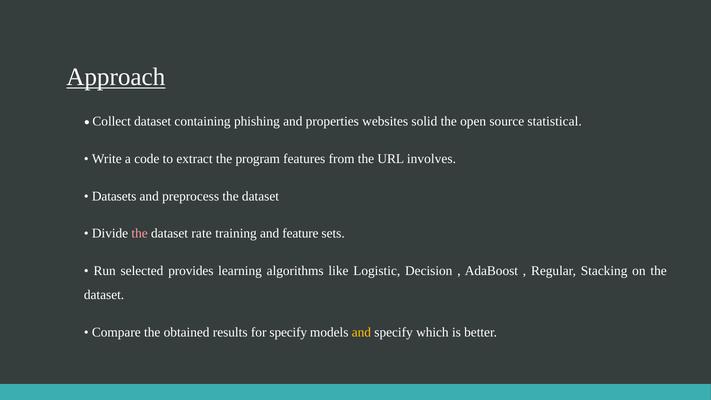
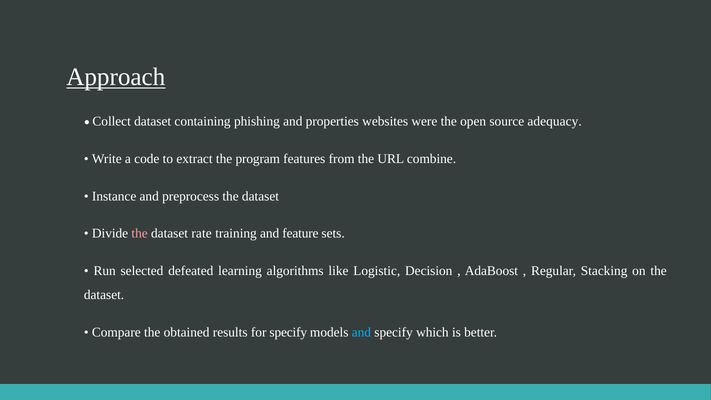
solid: solid -> were
statistical: statistical -> adequacy
involves: involves -> combine
Datasets: Datasets -> Instance
provides: provides -> defeated
and at (361, 332) colour: yellow -> light blue
